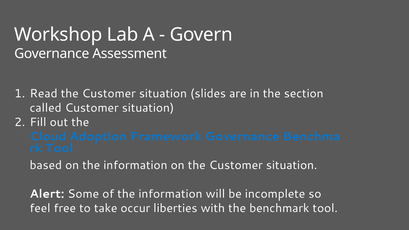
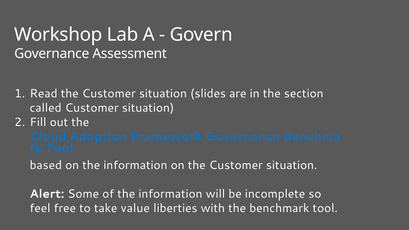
occur: occur -> value
